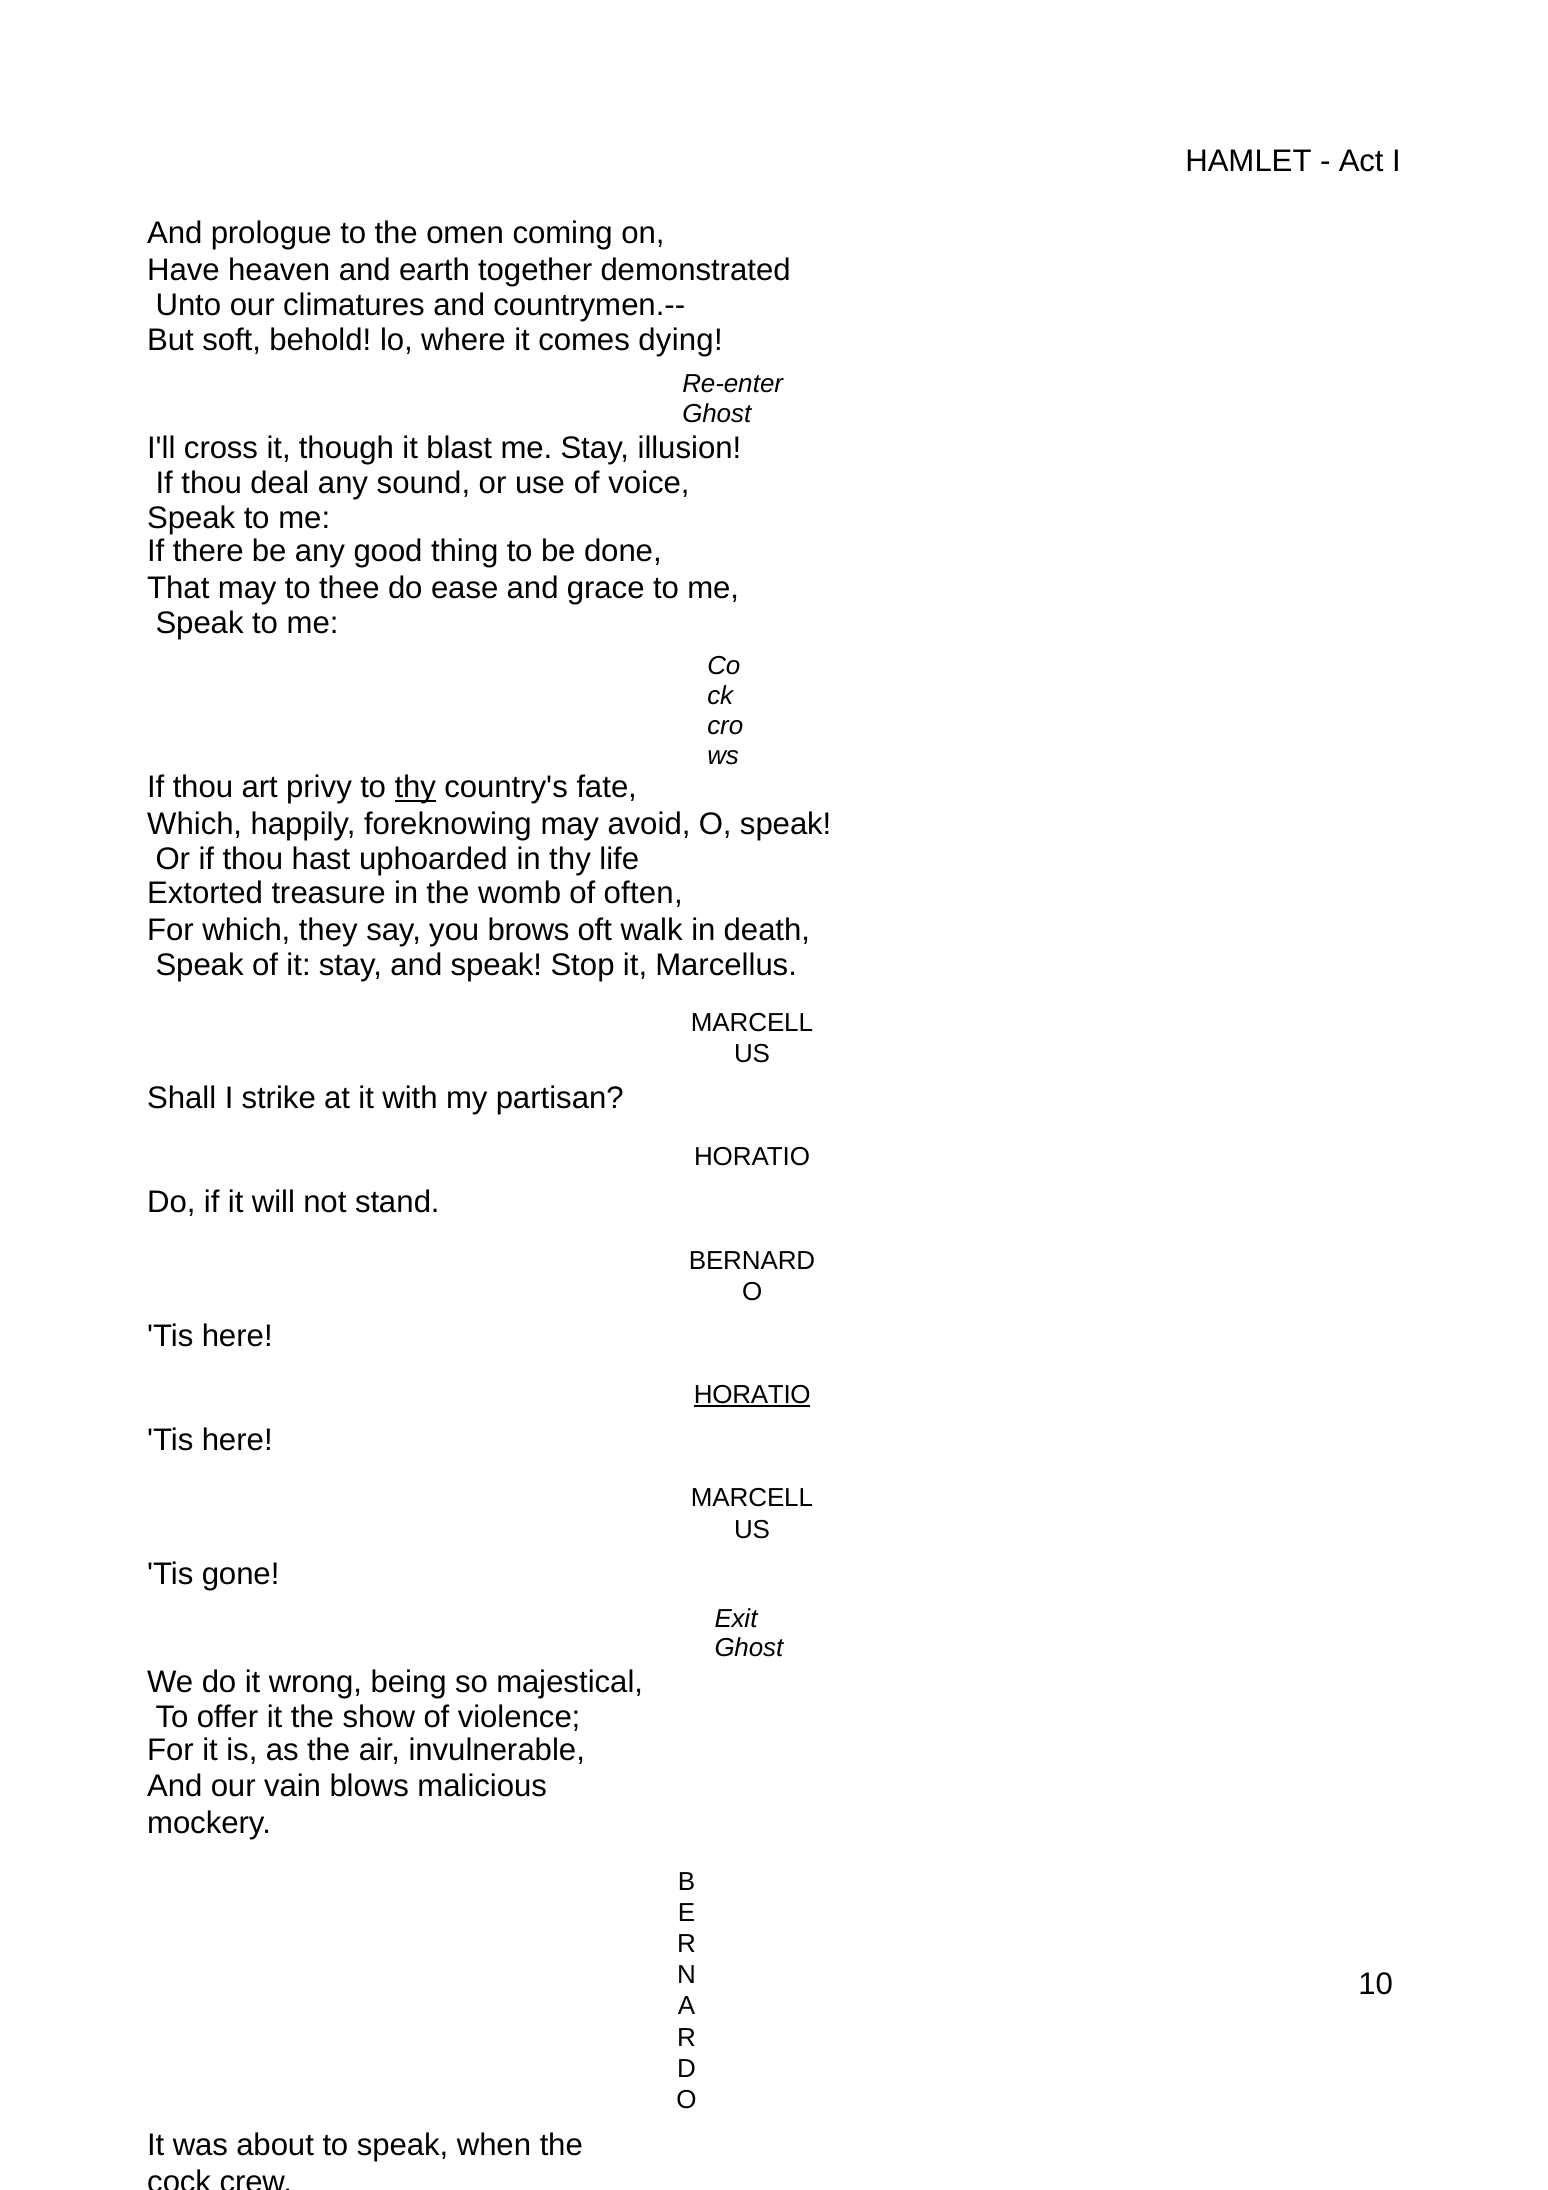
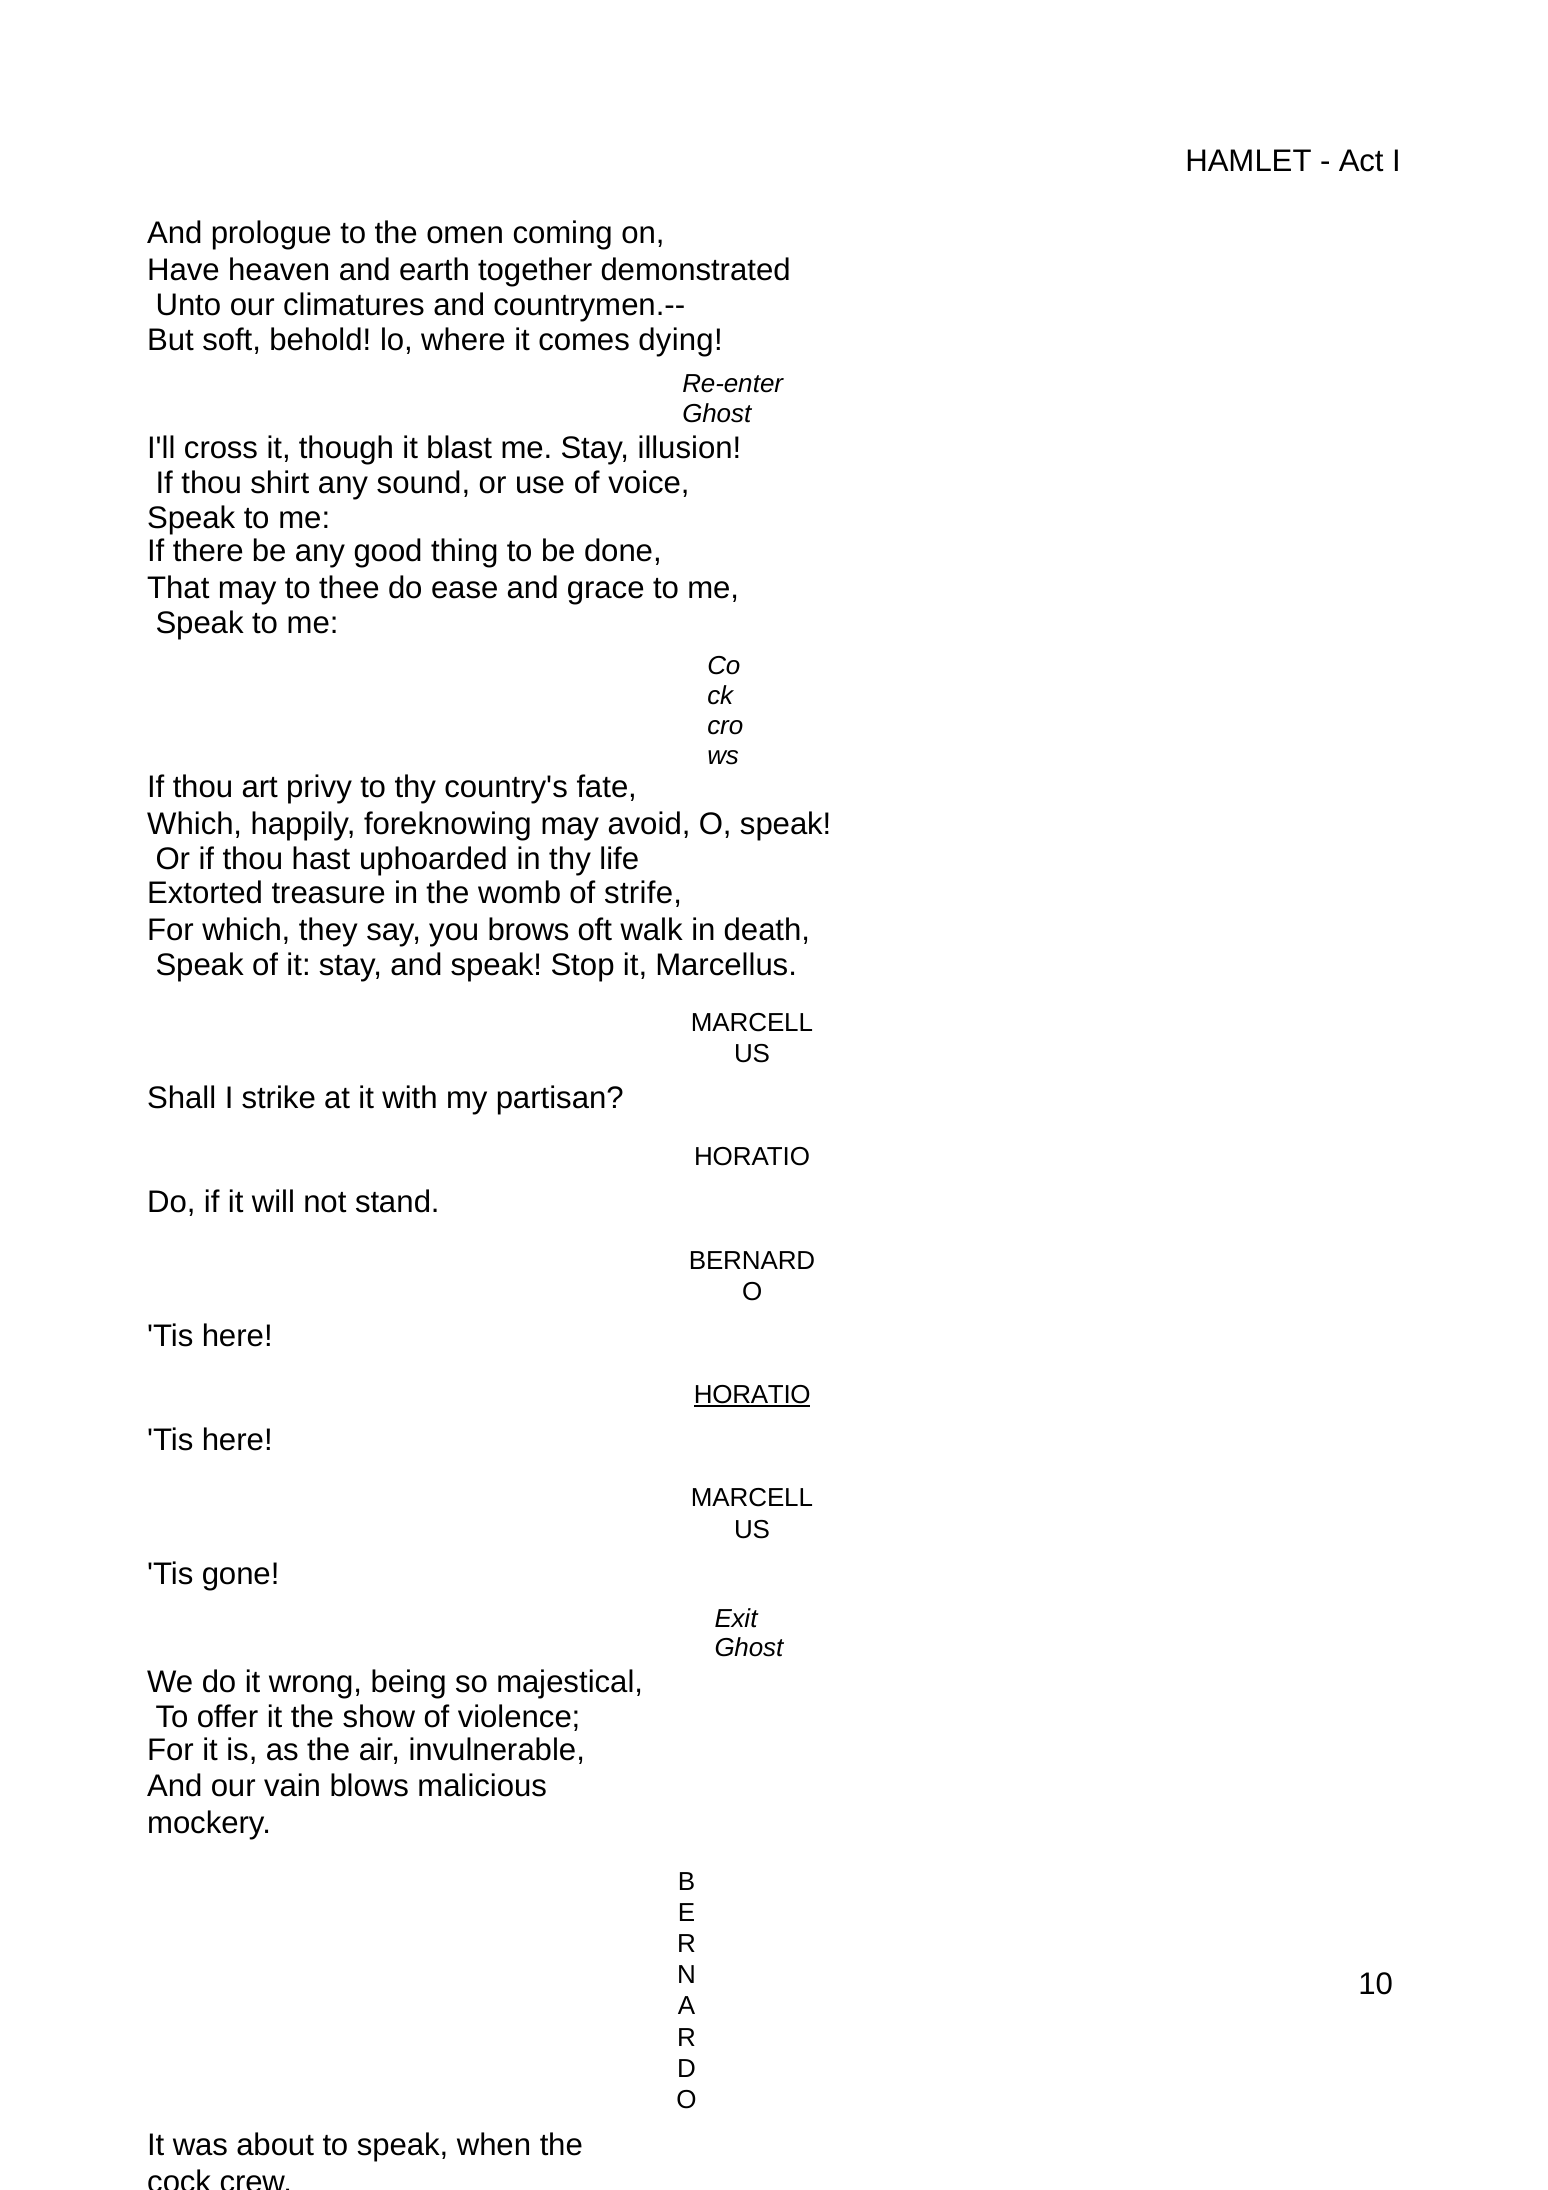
deal: deal -> shirt
thy at (415, 788) underline: present -> none
often: often -> strife
